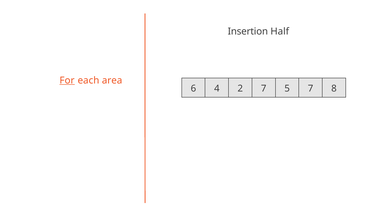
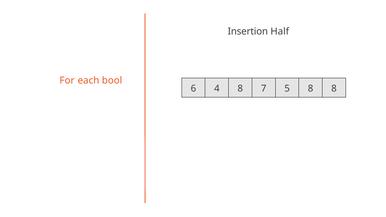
For underline: present -> none
area: area -> bool
4 2: 2 -> 8
5 7: 7 -> 8
